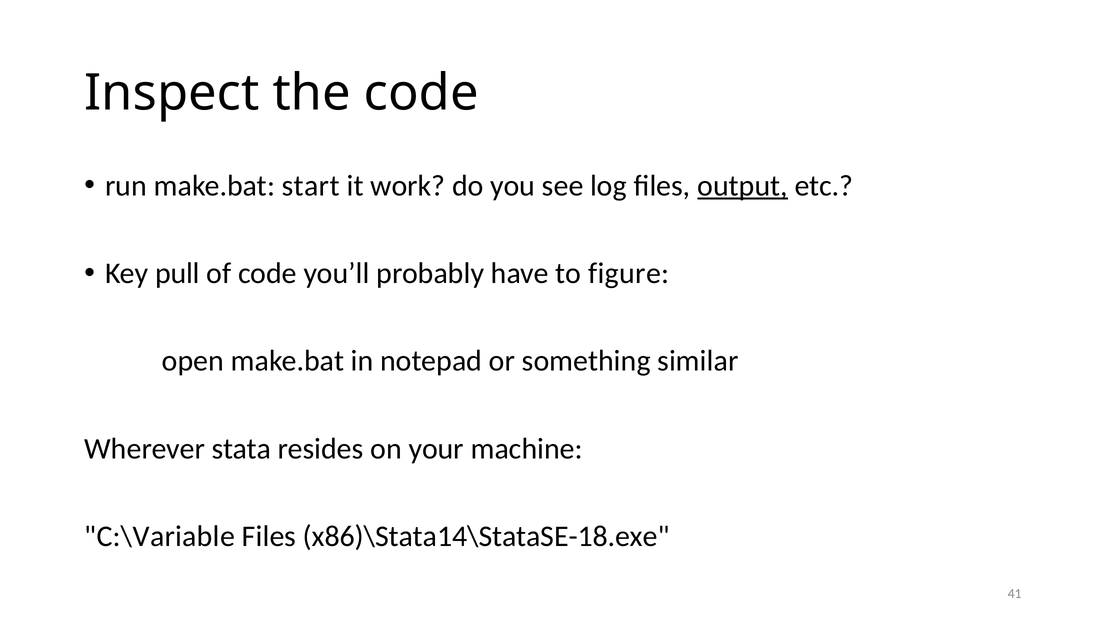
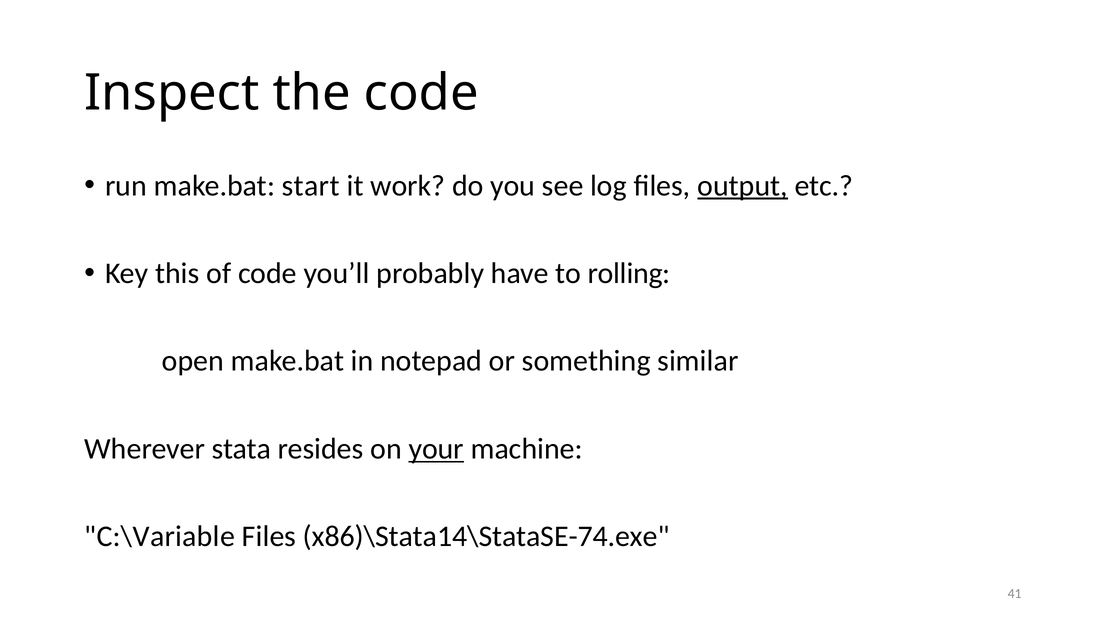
pull: pull -> this
figure: figure -> rolling
your underline: none -> present
x86)\Stata14\StataSE-18.exe: x86)\Stata14\StataSE-18.exe -> x86)\Stata14\StataSE-74.exe
